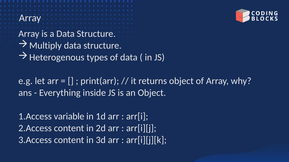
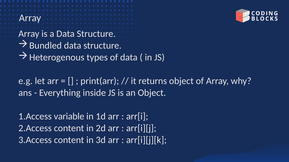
Multiply: Multiply -> Bundled
